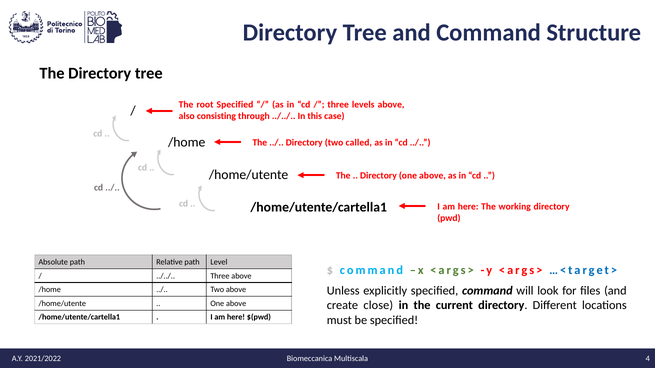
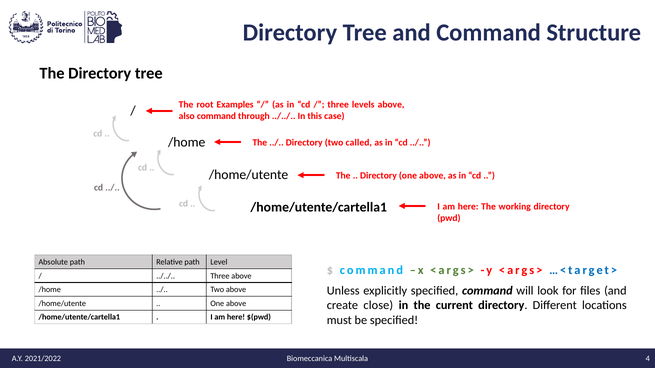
root Specified: Specified -> Examples
also consisting: consisting -> command
